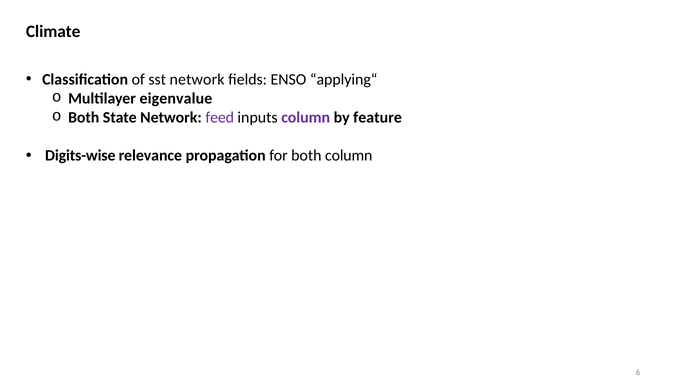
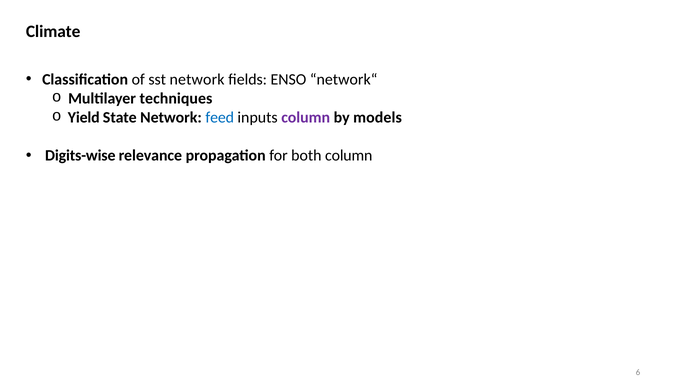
applying“: applying“ -> network“
eigenvalue: eigenvalue -> techniques
Both at (84, 118): Both -> Yield
feed colour: purple -> blue
feature: feature -> models
